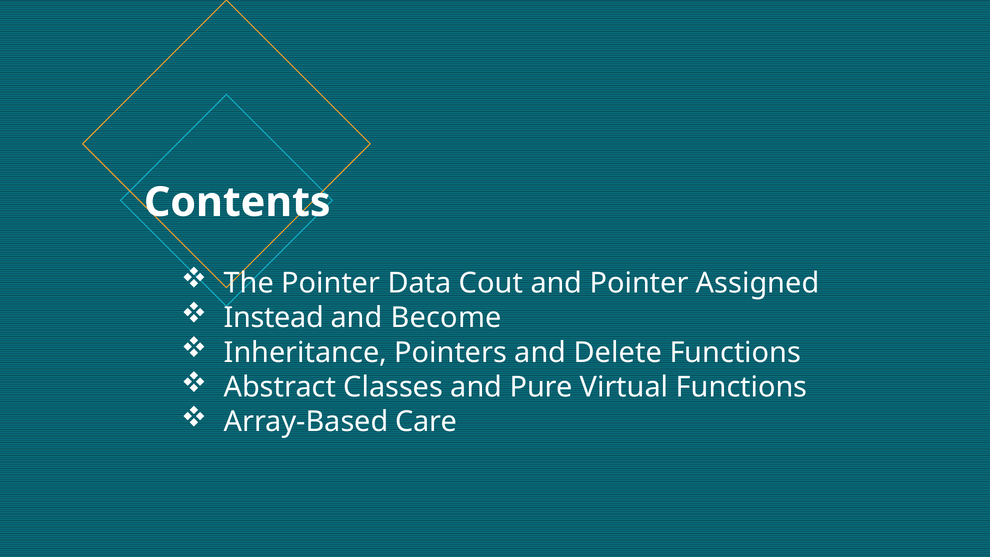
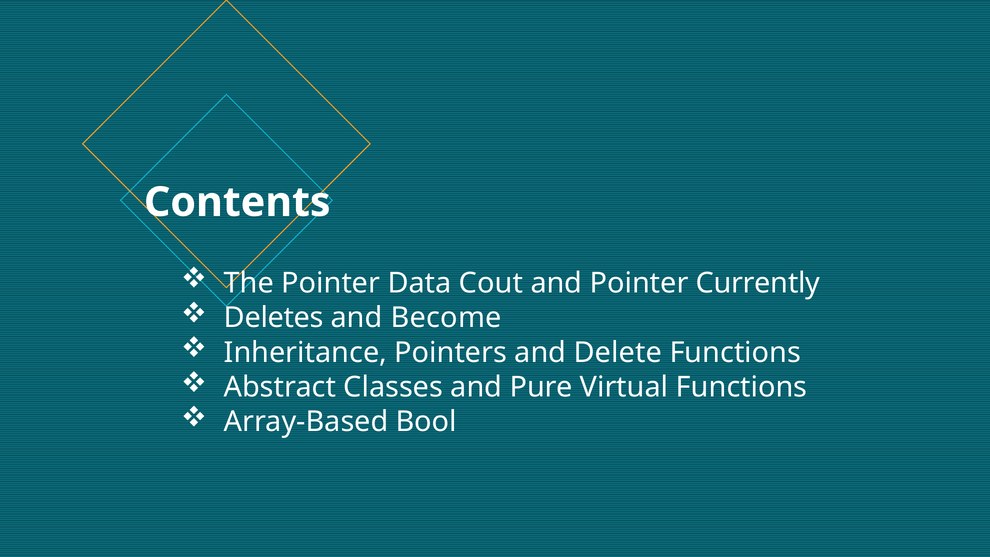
Assigned: Assigned -> Currently
Instead: Instead -> Deletes
Care: Care -> Bool
